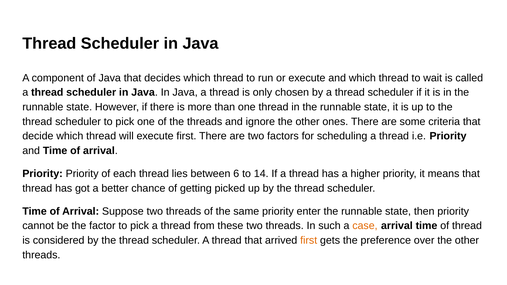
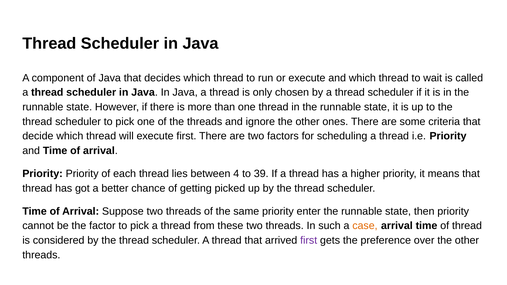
6: 6 -> 4
14: 14 -> 39
first at (309, 241) colour: orange -> purple
